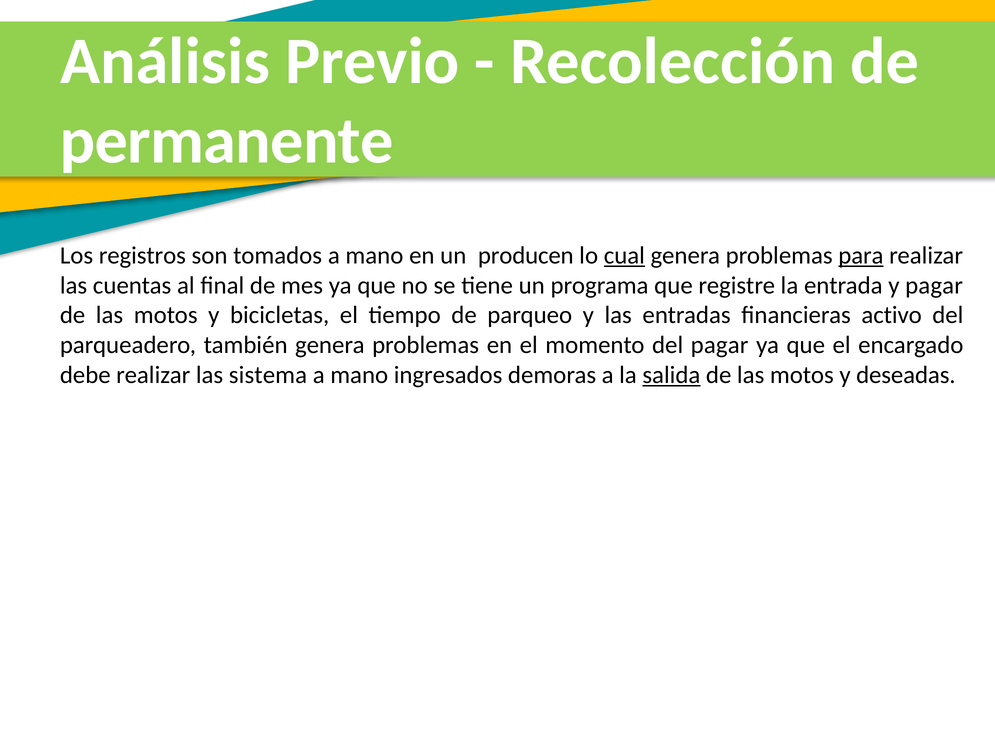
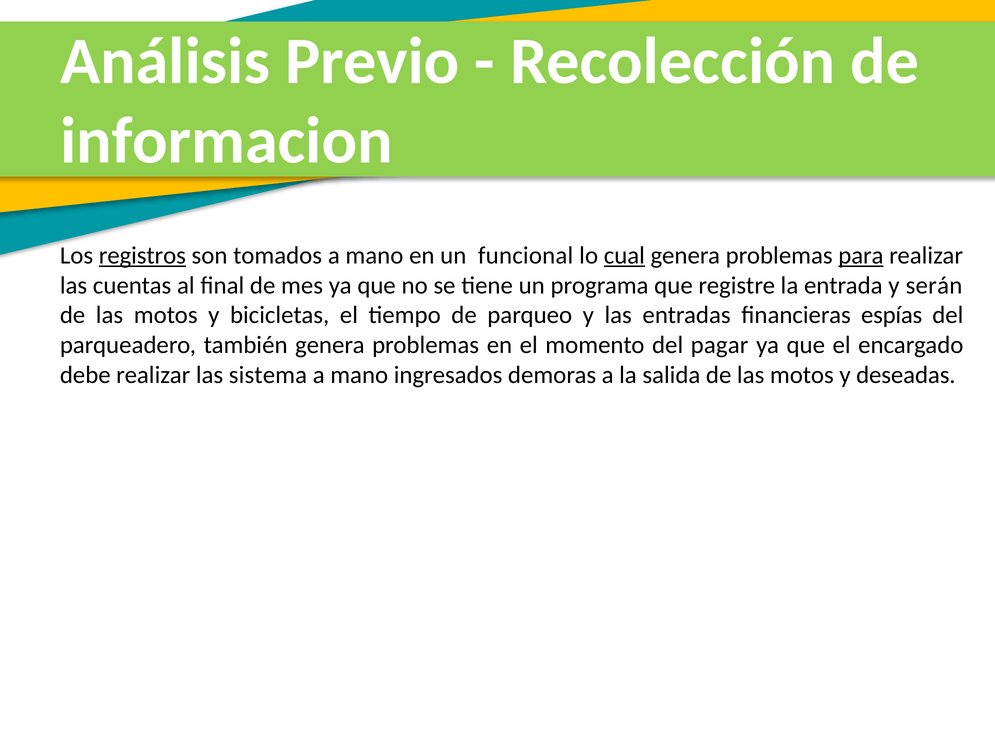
permanente: permanente -> informacion
registros underline: none -> present
producen: producen -> funcional
y pagar: pagar -> serán
activo: activo -> espías
salida underline: present -> none
